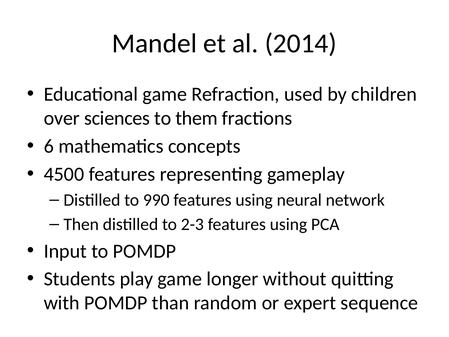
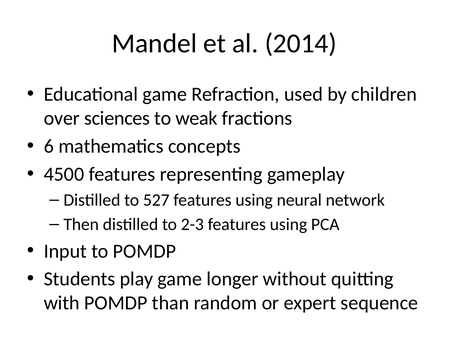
them: them -> weak
990: 990 -> 527
